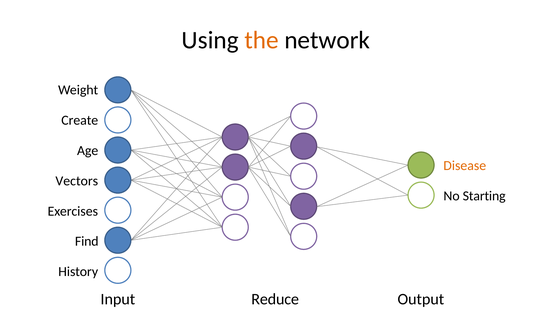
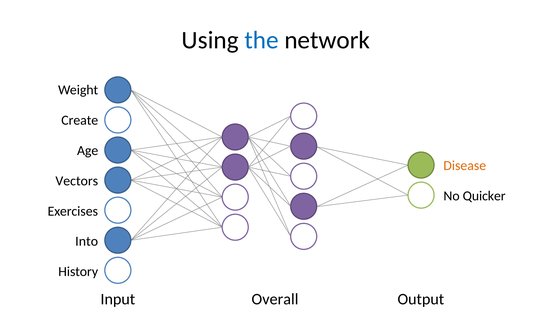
the colour: orange -> blue
Starting: Starting -> Quicker
Find: Find -> Into
Reduce: Reduce -> Overall
